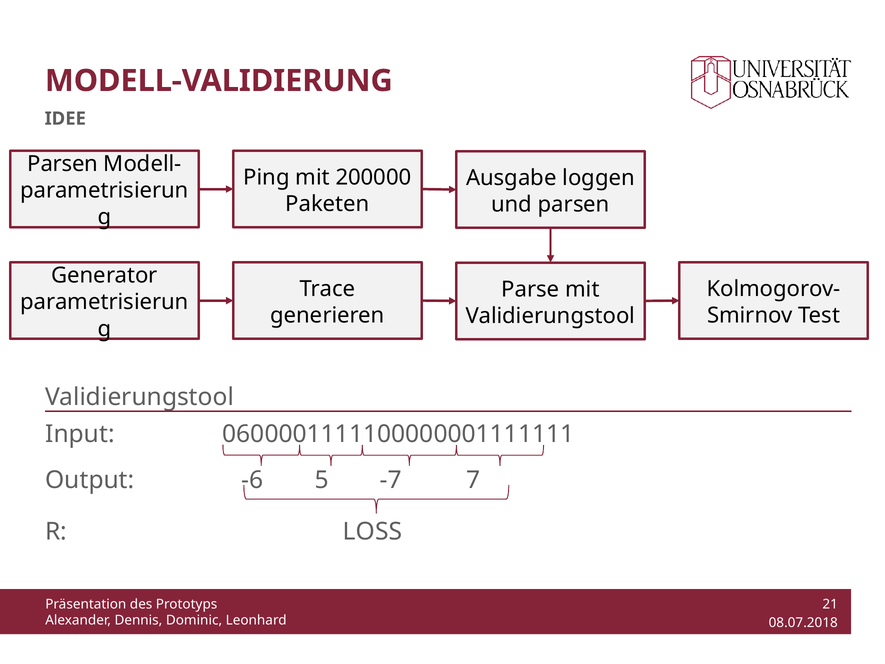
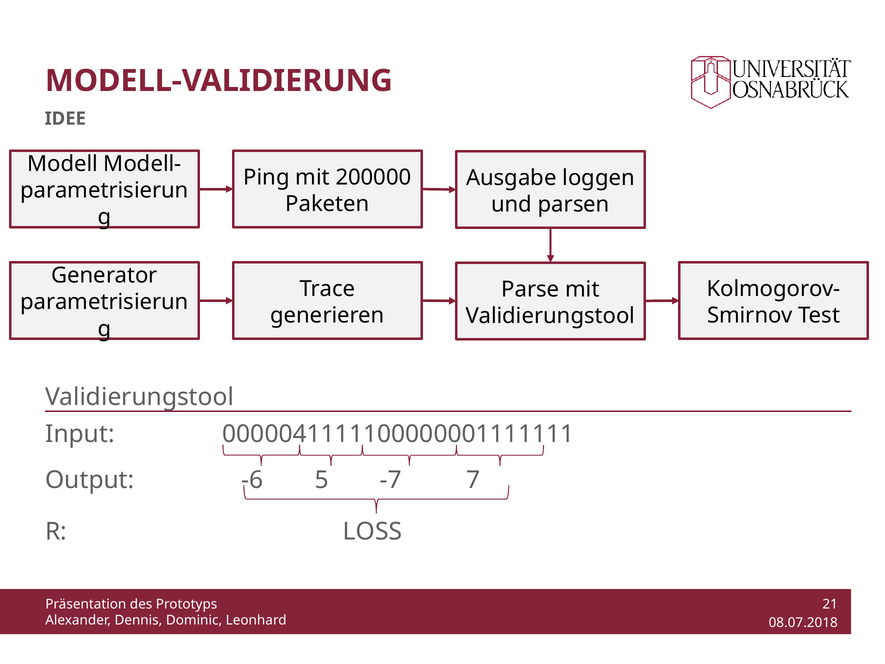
Parsen at (63, 164): Parsen -> Modell
0600001111100000001111111: 0600001111100000001111111 -> 0000041111100000001111111
